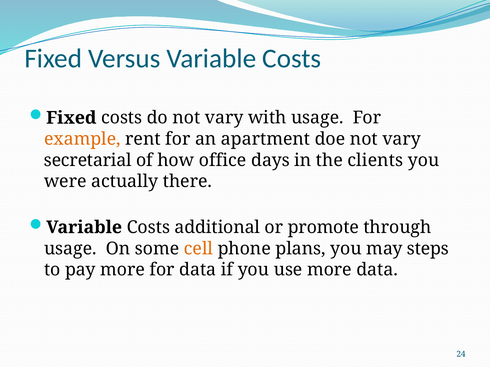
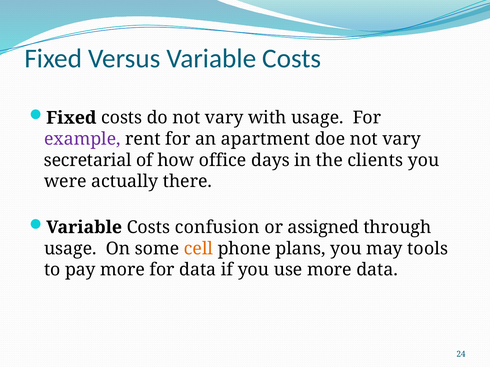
example colour: orange -> purple
additional: additional -> confusion
promote: promote -> assigned
steps: steps -> tools
